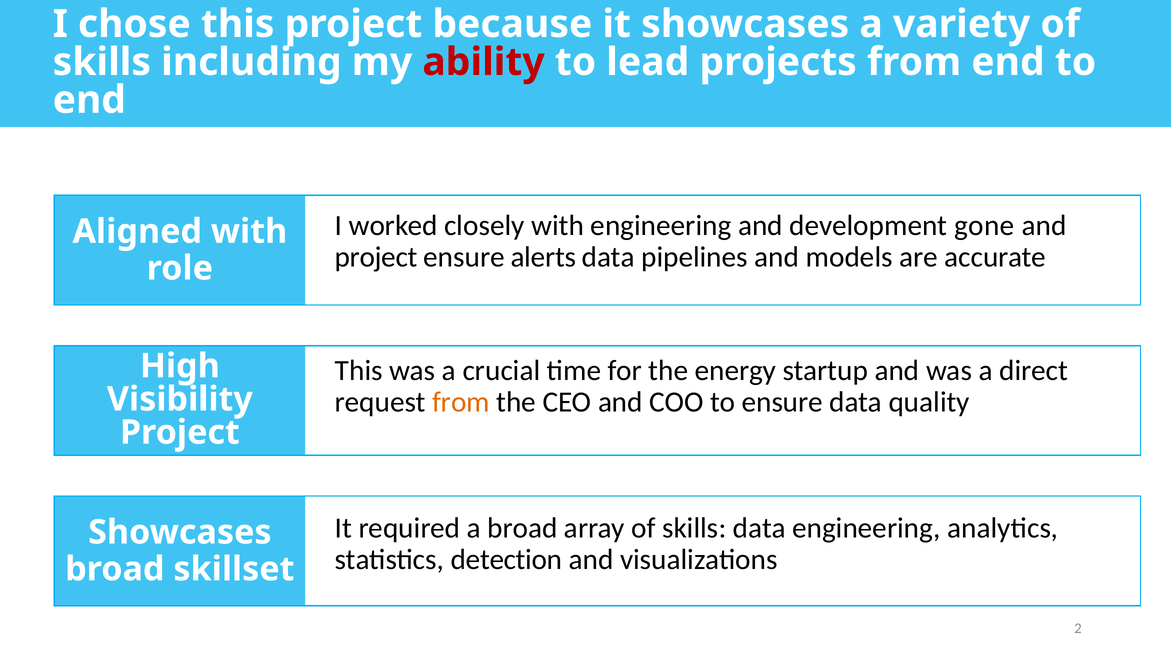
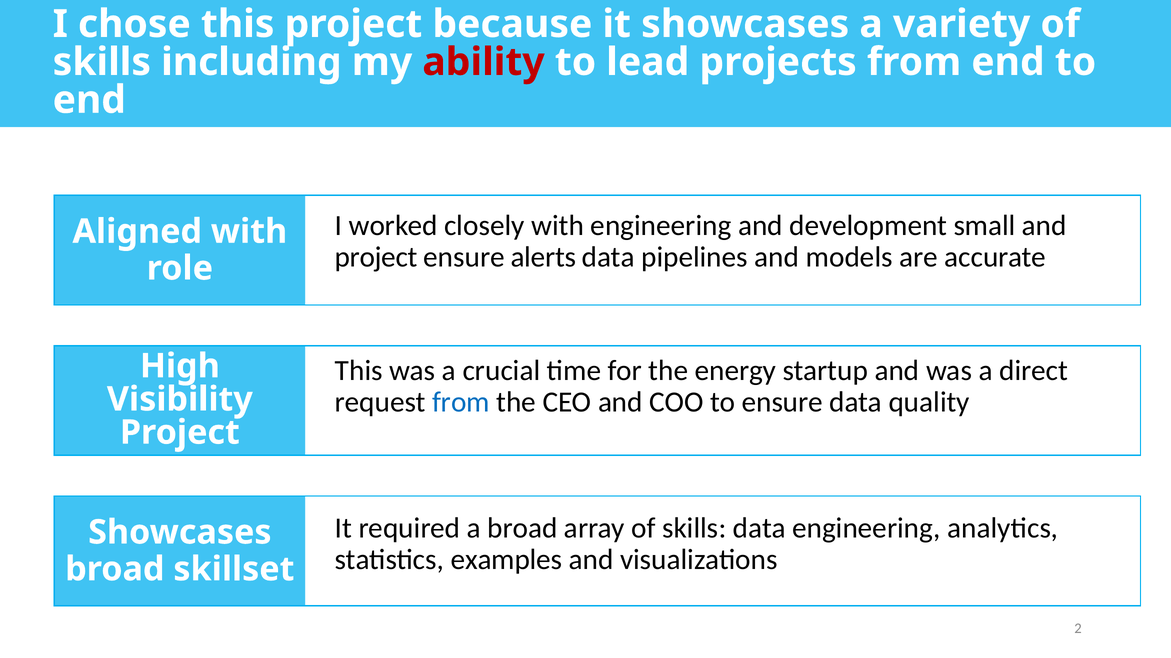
gone: gone -> small
from at (461, 402) colour: orange -> blue
detection: detection -> examples
